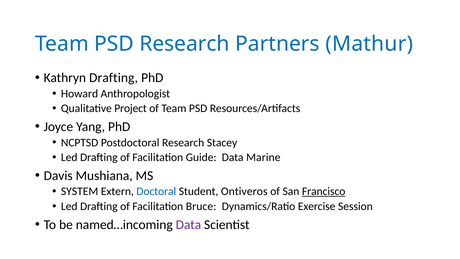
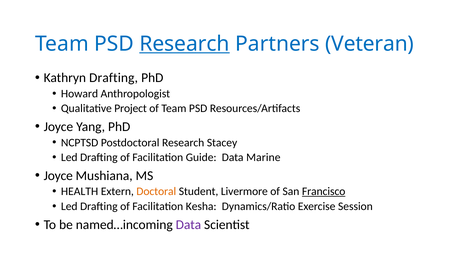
Research at (185, 44) underline: none -> present
Mathur: Mathur -> Veteran
Davis at (58, 175): Davis -> Joyce
SYSTEM: SYSTEM -> HEALTH
Doctoral colour: blue -> orange
Ontiveros: Ontiveros -> Livermore
Bruce: Bruce -> Kesha
